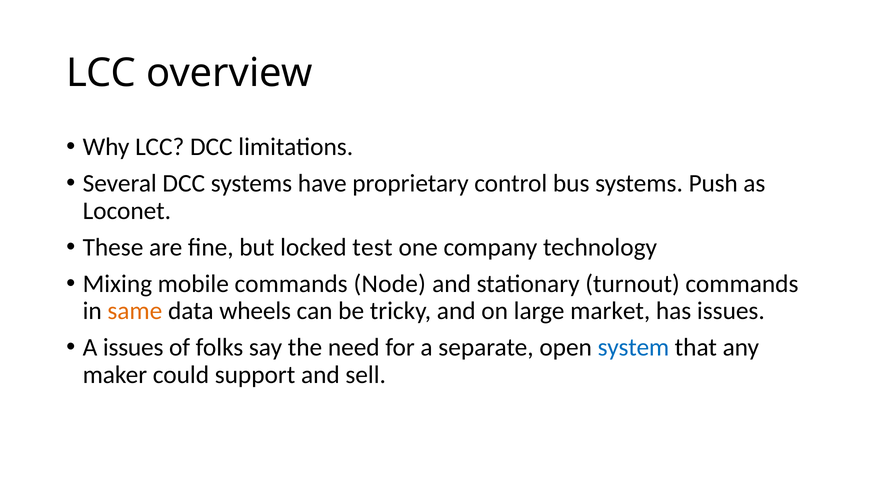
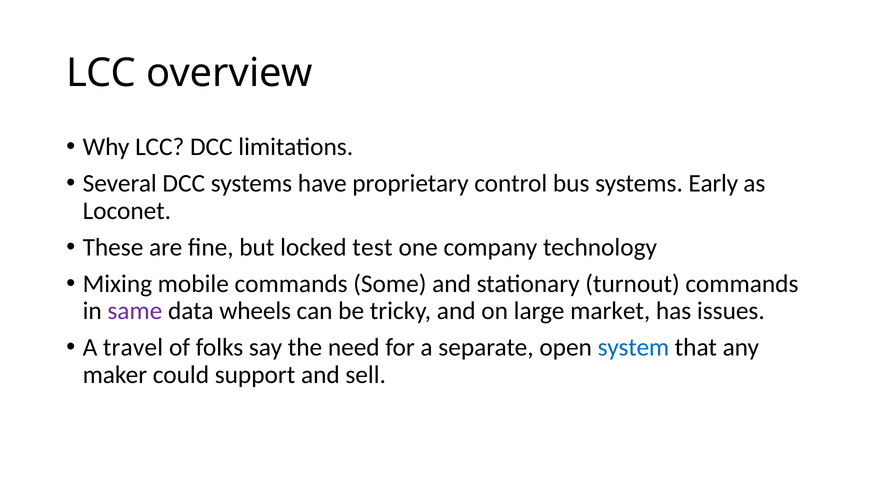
Push: Push -> Early
Node: Node -> Some
same colour: orange -> purple
A issues: issues -> travel
